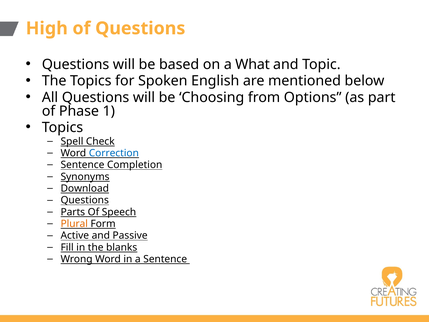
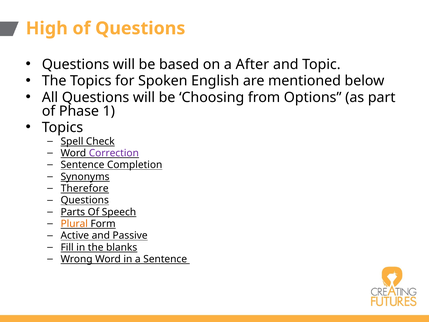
What: What -> After
Correction colour: blue -> purple
Download: Download -> Therefore
